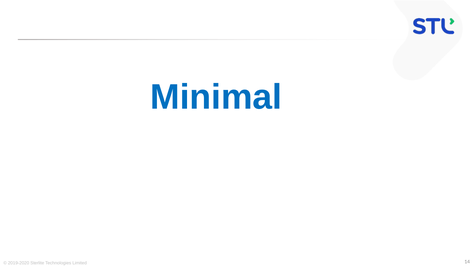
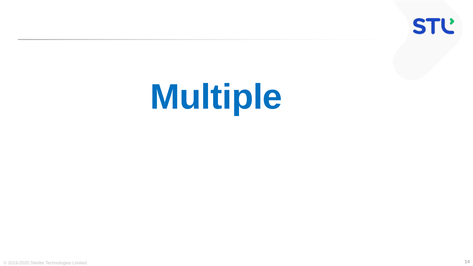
Minimal: Minimal -> Multiple
